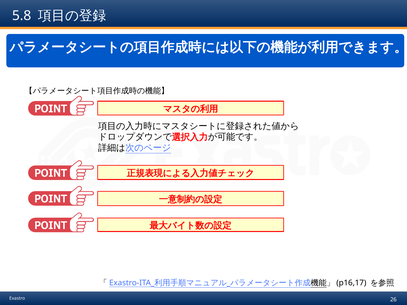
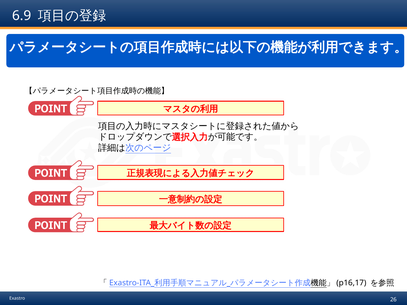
5.8: 5.8 -> 6.9
